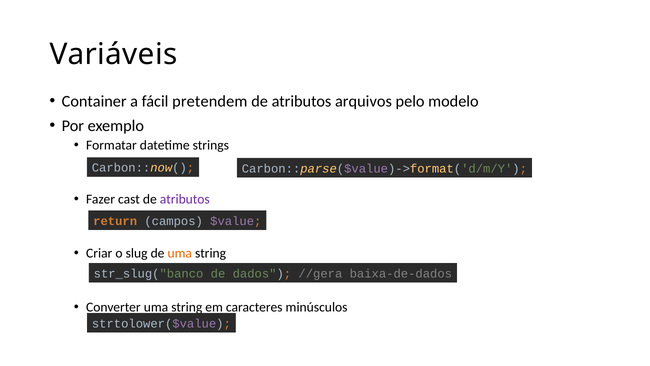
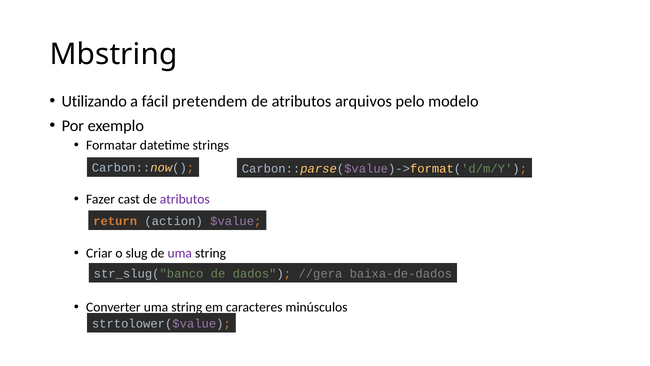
Variáveis: Variáveis -> Mbstring
Container: Container -> Utilizando
campos: campos -> action
uma at (180, 253) colour: orange -> purple
